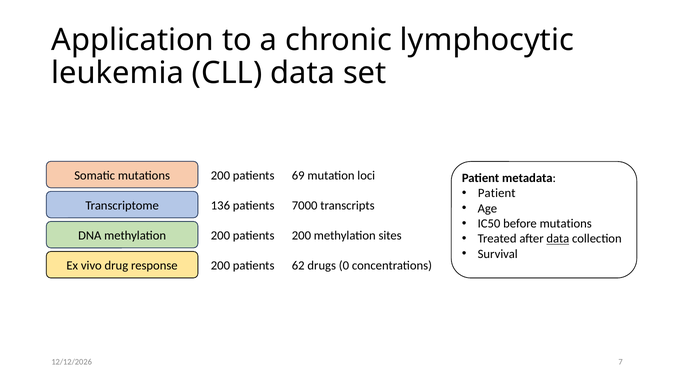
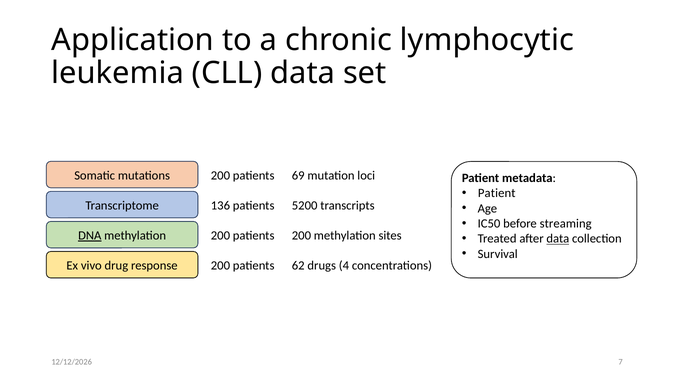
7000: 7000 -> 5200
before mutations: mutations -> streaming
DNA underline: none -> present
0: 0 -> 4
